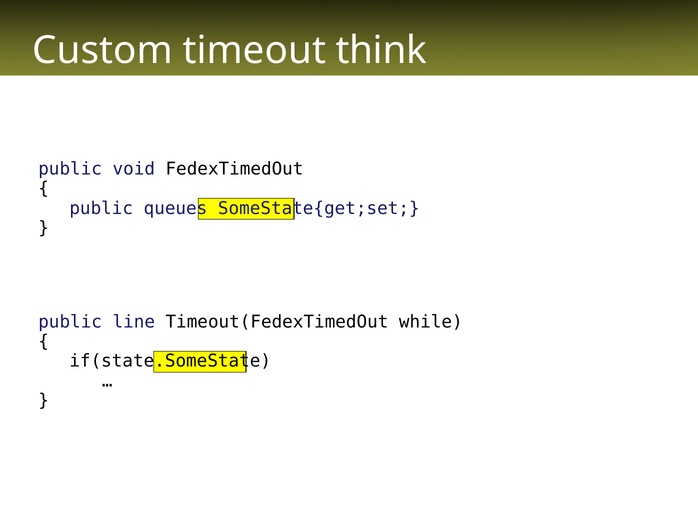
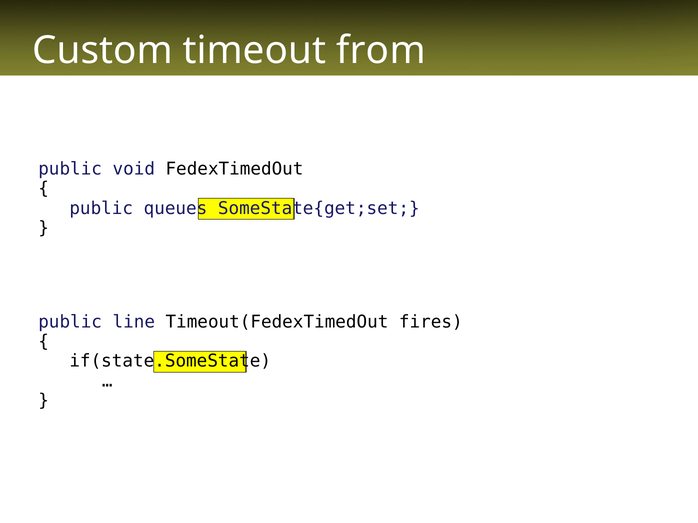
think: think -> from
while: while -> fires
